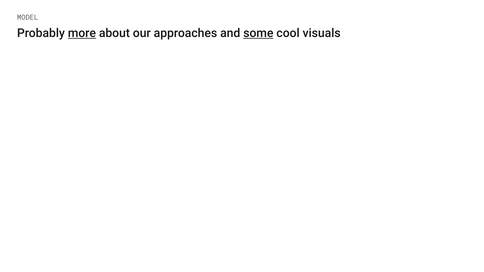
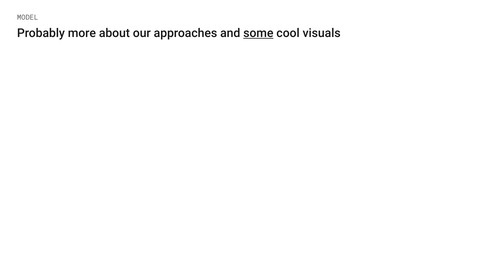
more underline: present -> none
